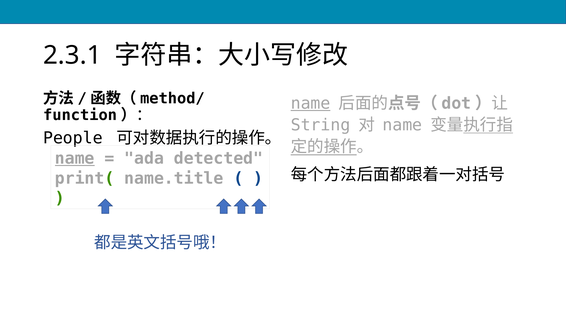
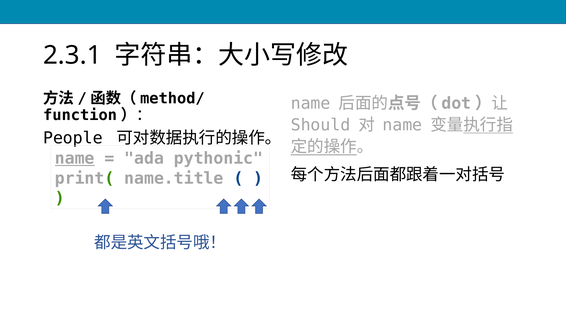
name at (311, 104) underline: present -> none
String: String -> Should
detected: detected -> pythonic
